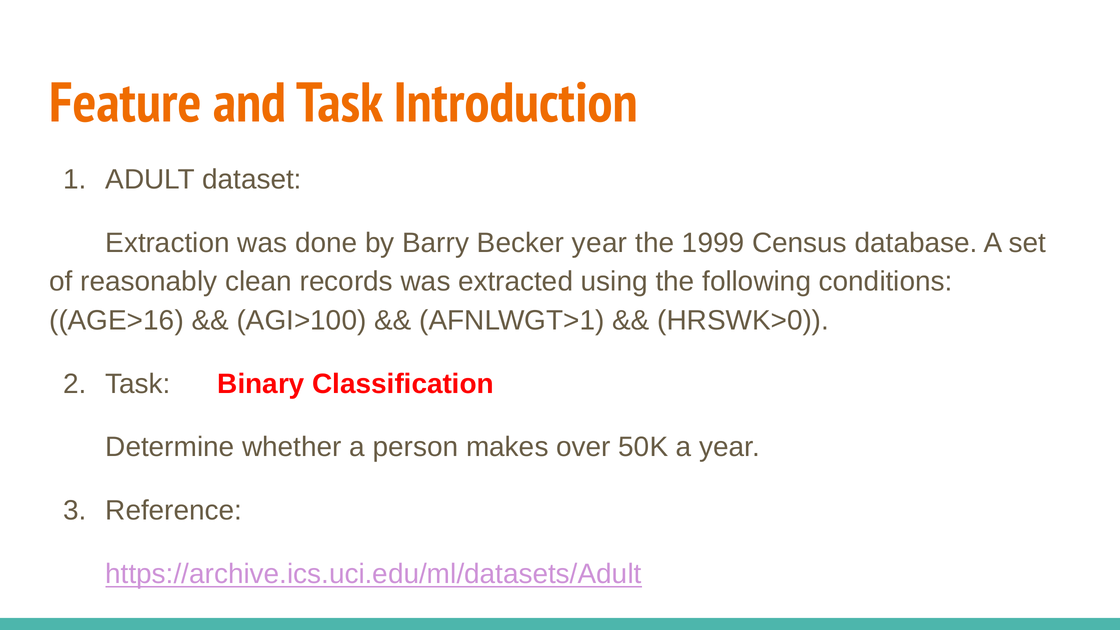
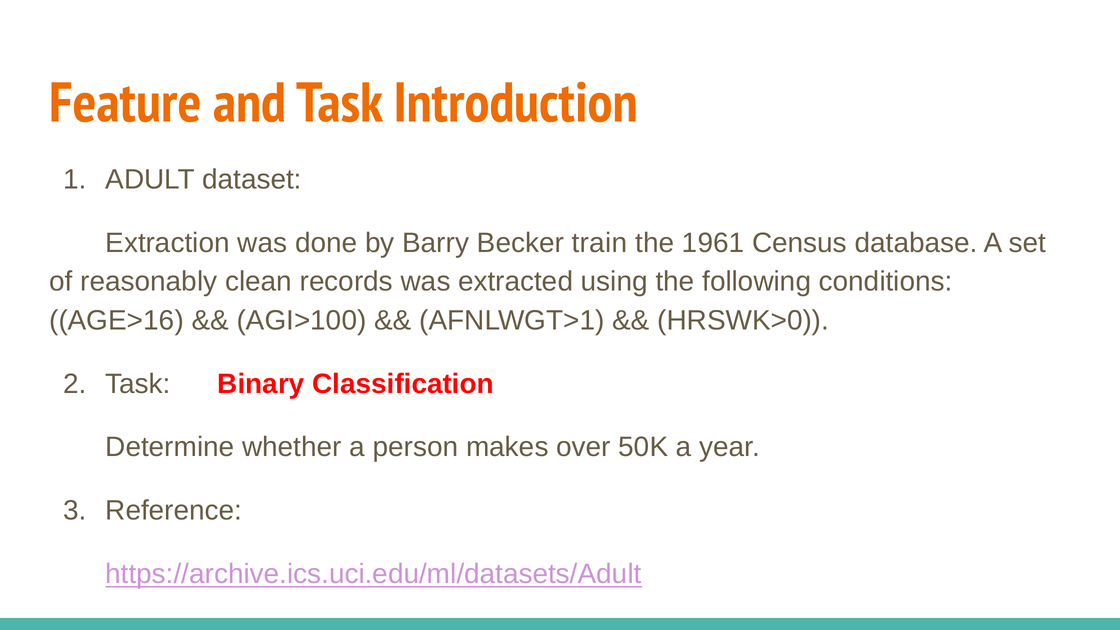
Becker year: year -> train
1999: 1999 -> 1961
